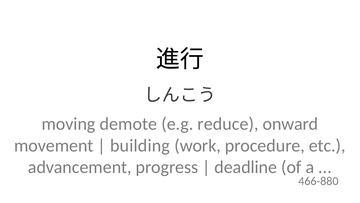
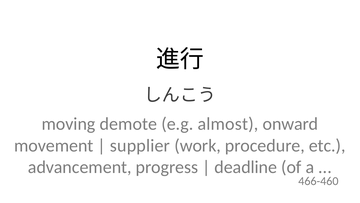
reduce: reduce -> almost
building: building -> supplier
466-880: 466-880 -> 466-460
